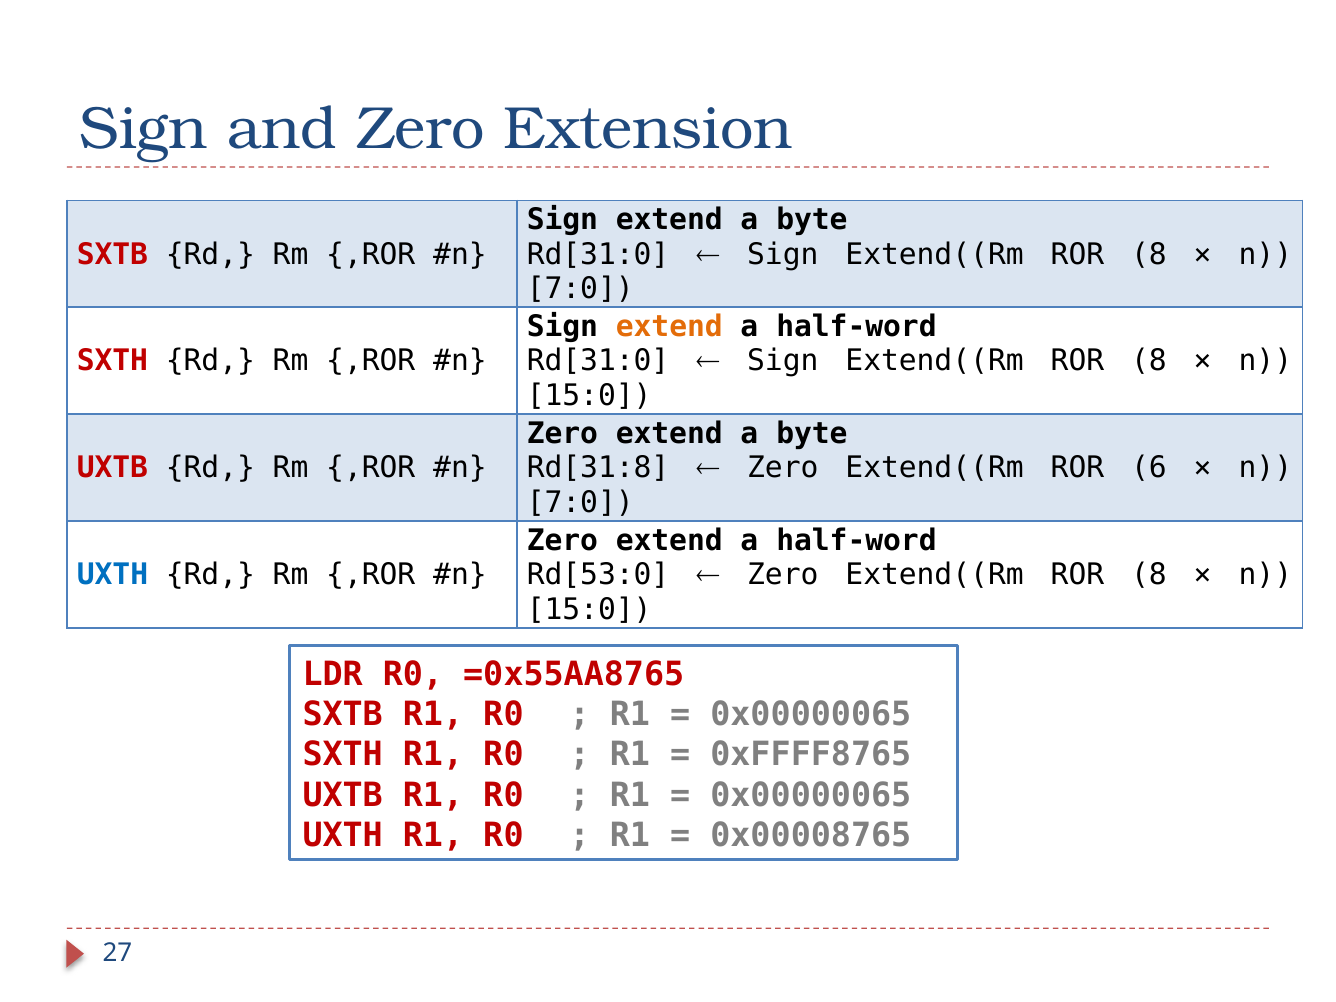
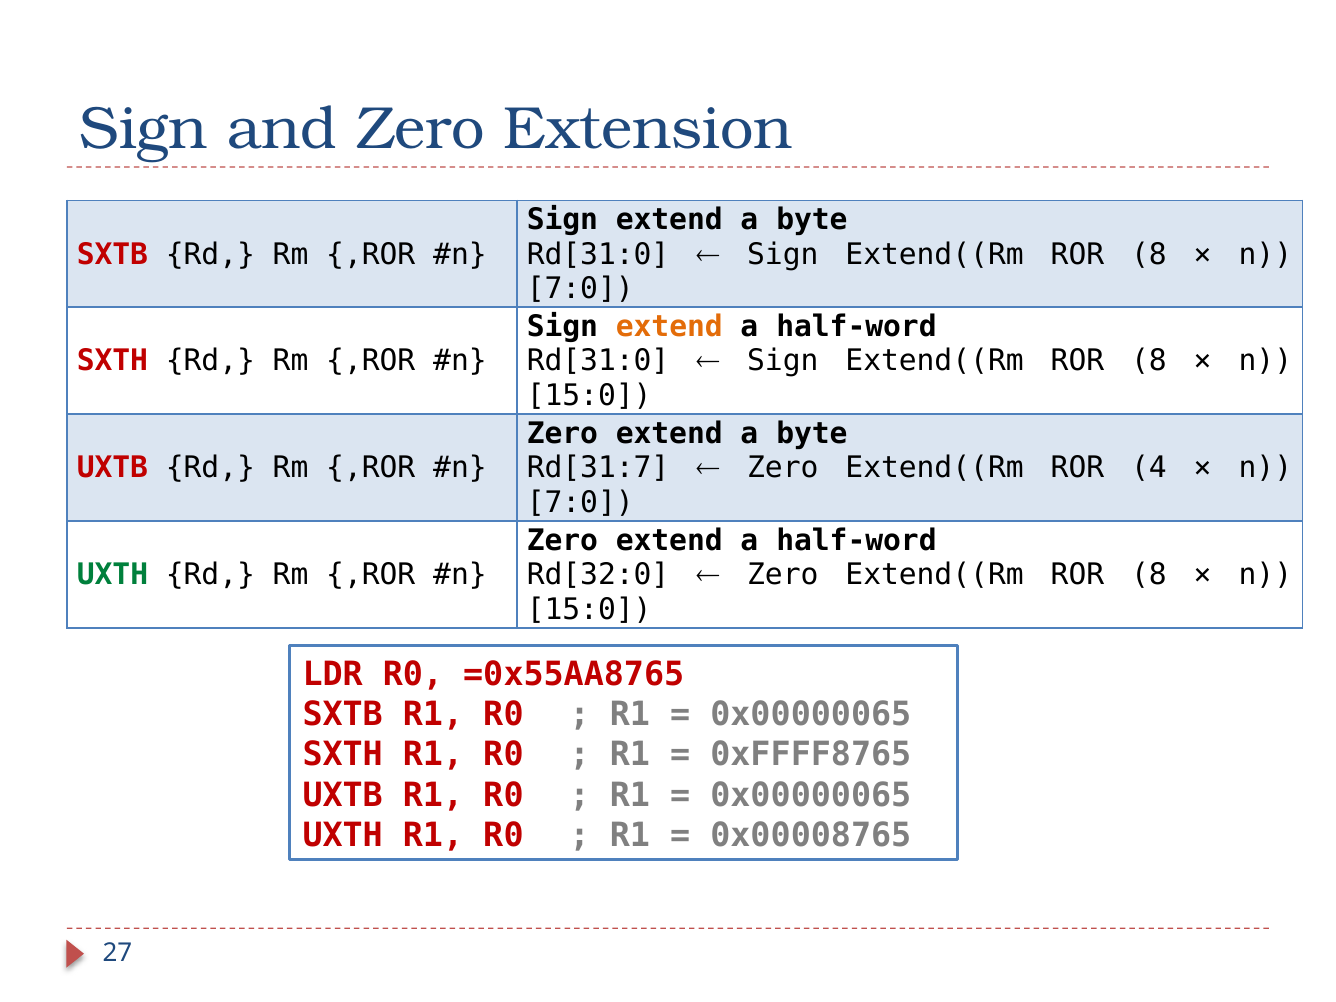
Rd[31:8: Rd[31:8 -> Rd[31:7
6: 6 -> 4
UXTH at (112, 575) colour: blue -> green
Rd[53:0: Rd[53:0 -> Rd[32:0
